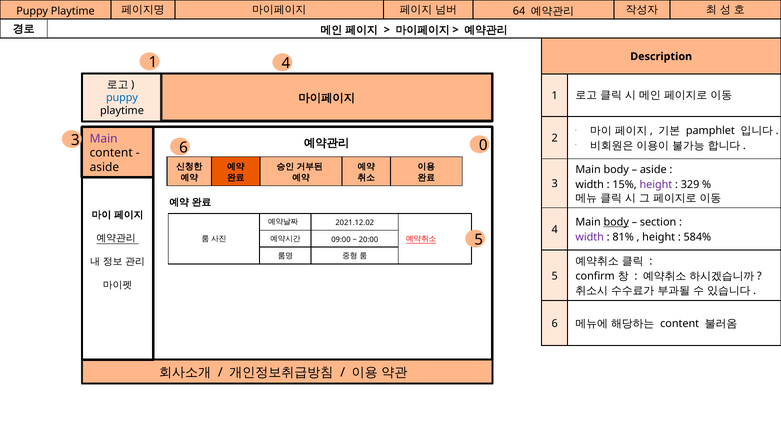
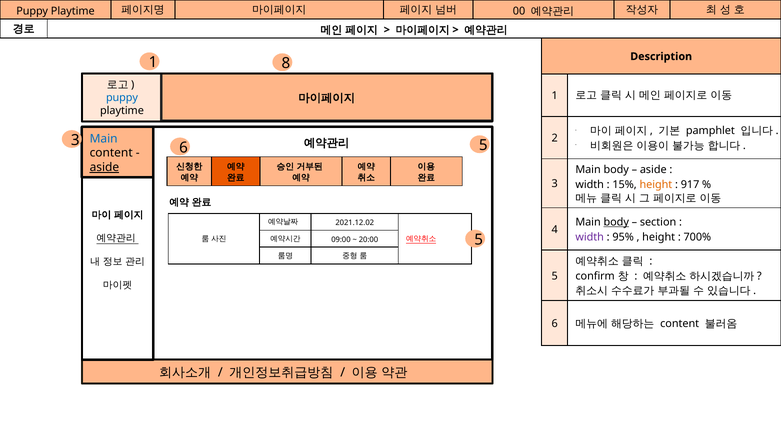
64: 64 -> 00
1 4: 4 -> 8
Main at (104, 139) colour: purple -> blue
3 0: 0 -> 5
aside at (104, 167) underline: none -> present
height at (656, 185) colour: purple -> orange
329: 329 -> 917
81%: 81% -> 95%
584%: 584% -> 700%
